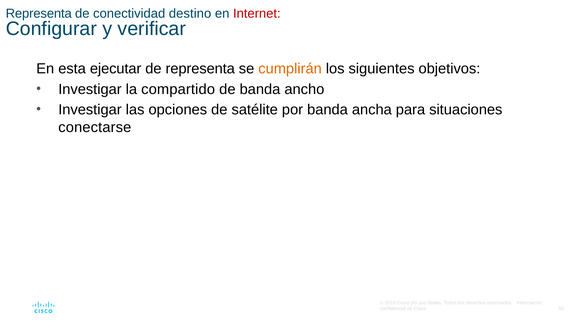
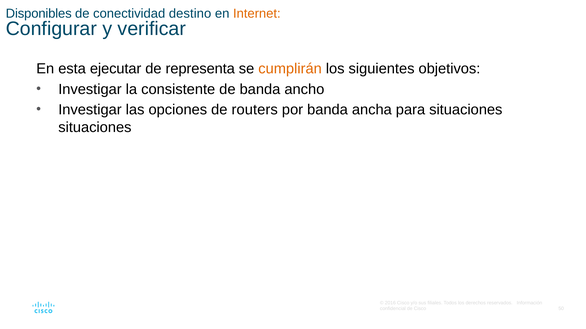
Representa at (39, 13): Representa -> Disponibles
Internet colour: red -> orange
compartido: compartido -> consistente
satélite: satélite -> routers
conectarse at (95, 128): conectarse -> situaciones
